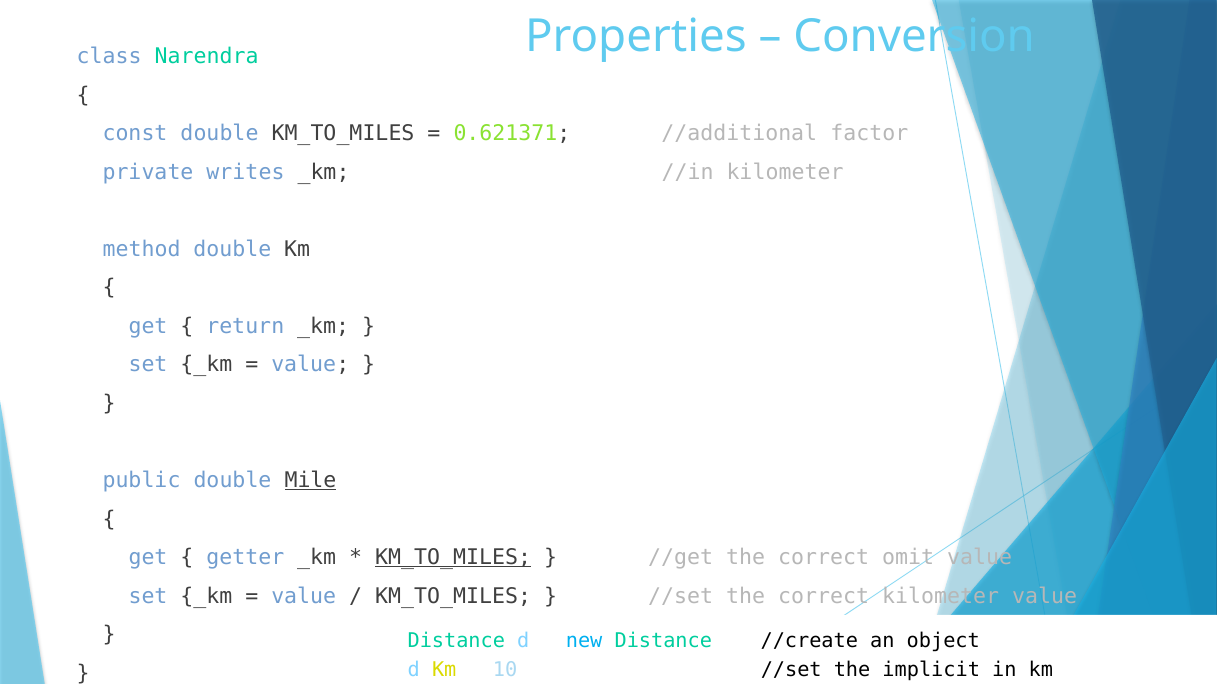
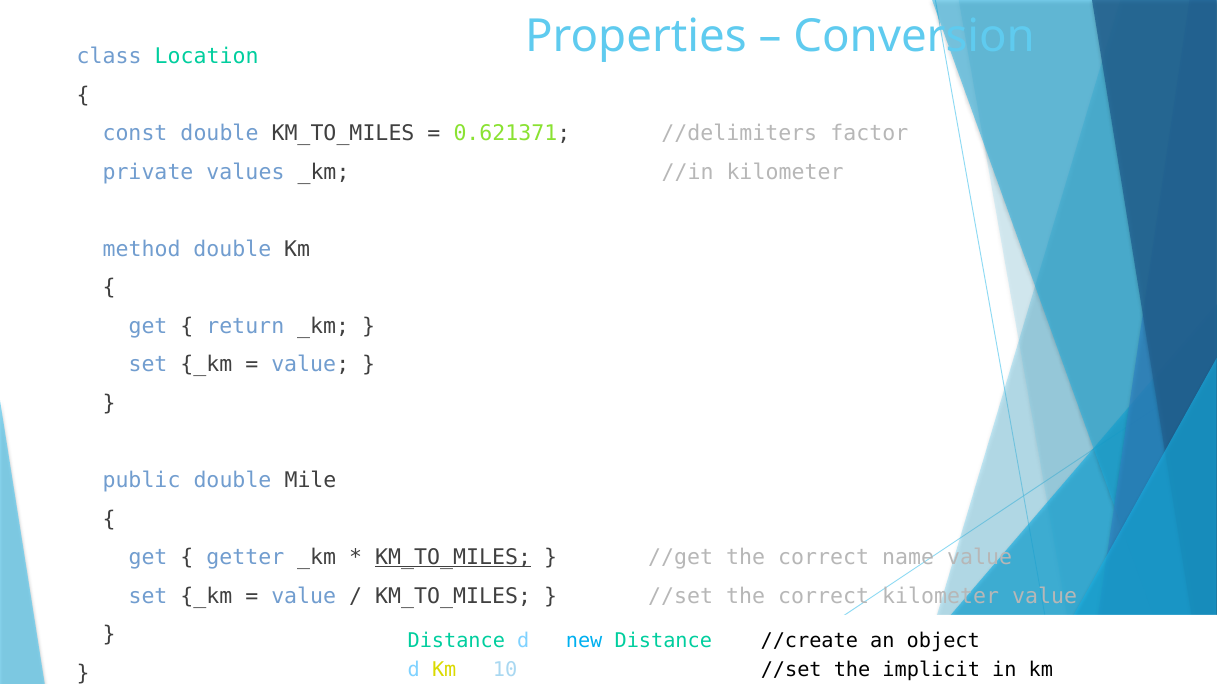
Narendra: Narendra -> Location
//additional: //additional -> //delimiters
writes: writes -> values
Mile at (310, 481) underline: present -> none
omit: omit -> name
